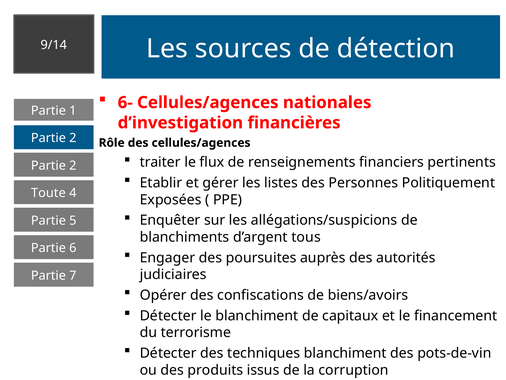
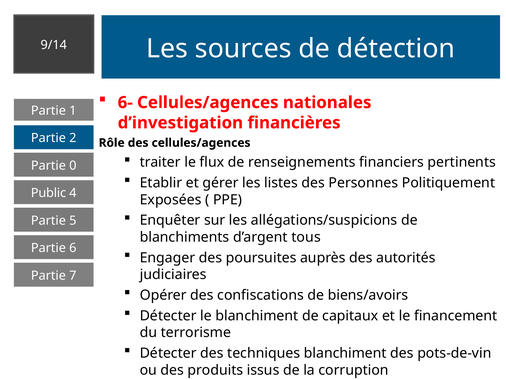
2 at (73, 165): 2 -> 0
Toute: Toute -> Public
